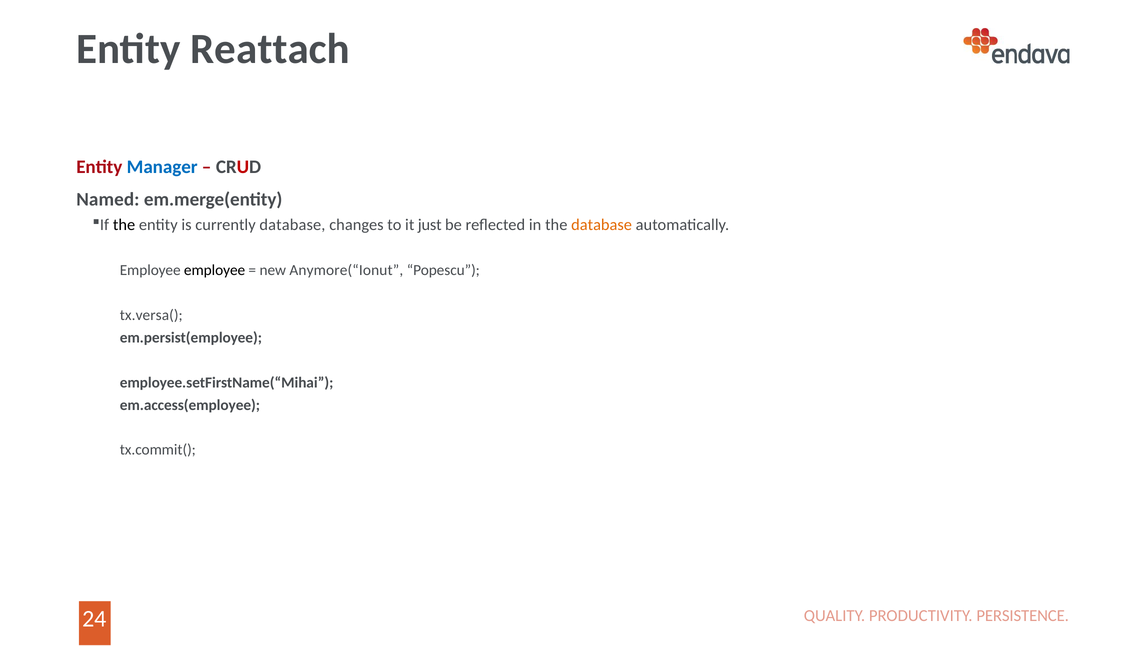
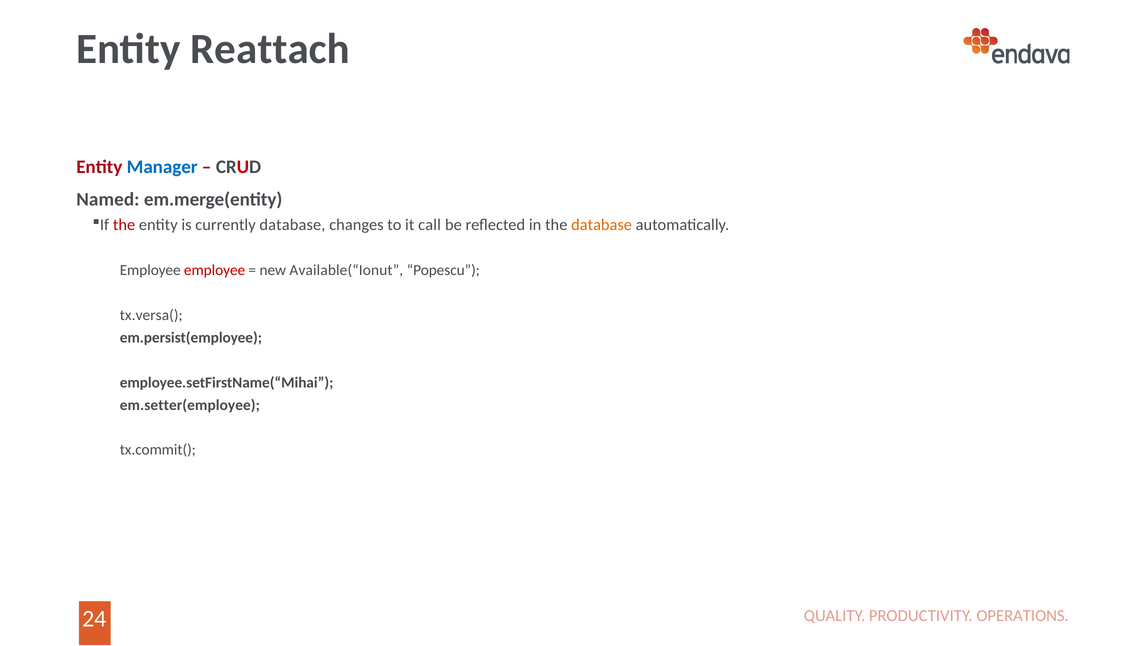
the at (124, 225) colour: black -> red
just: just -> call
employee at (215, 270) colour: black -> red
Anymore(“Ionut: Anymore(“Ionut -> Available(“Ionut
em.access(employee: em.access(employee -> em.setter(employee
PERSISTENCE: PERSISTENCE -> OPERATIONS
